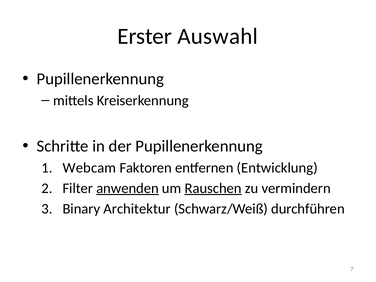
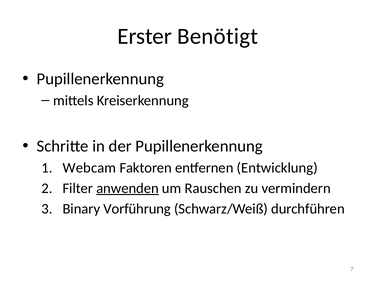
Auswahl: Auswahl -> Benötigt
Rauschen underline: present -> none
Architektur: Architektur -> Vorführung
